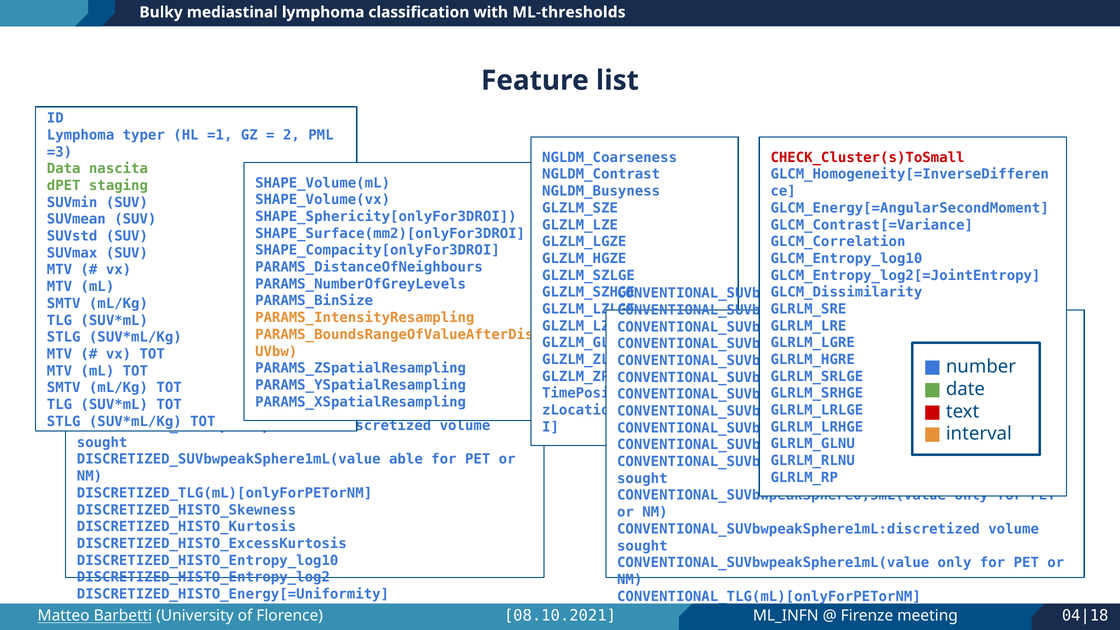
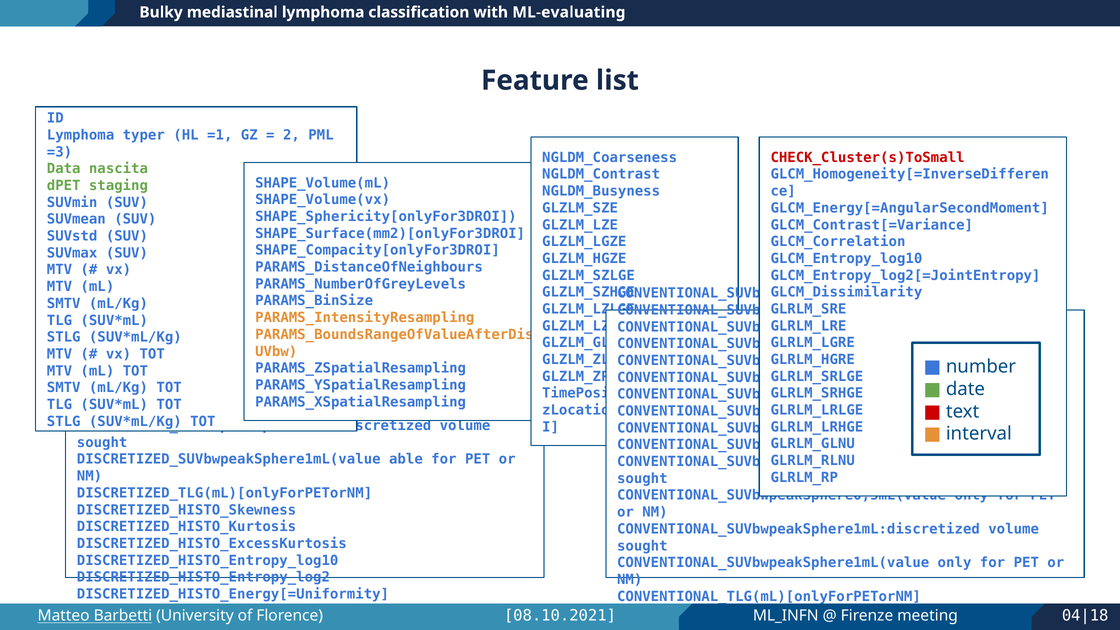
ML-thresholds: ML-thresholds -> ML-evaluating
